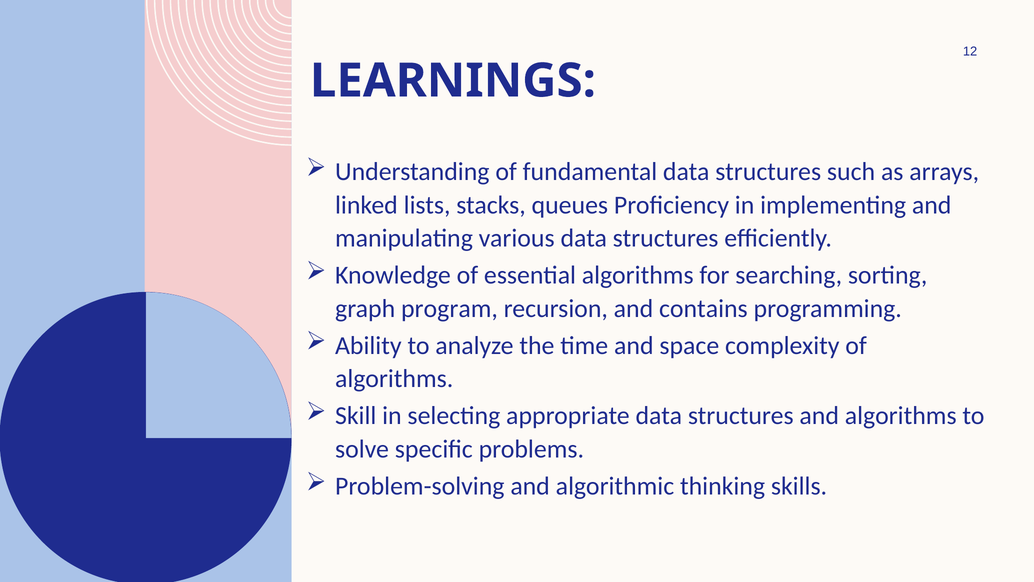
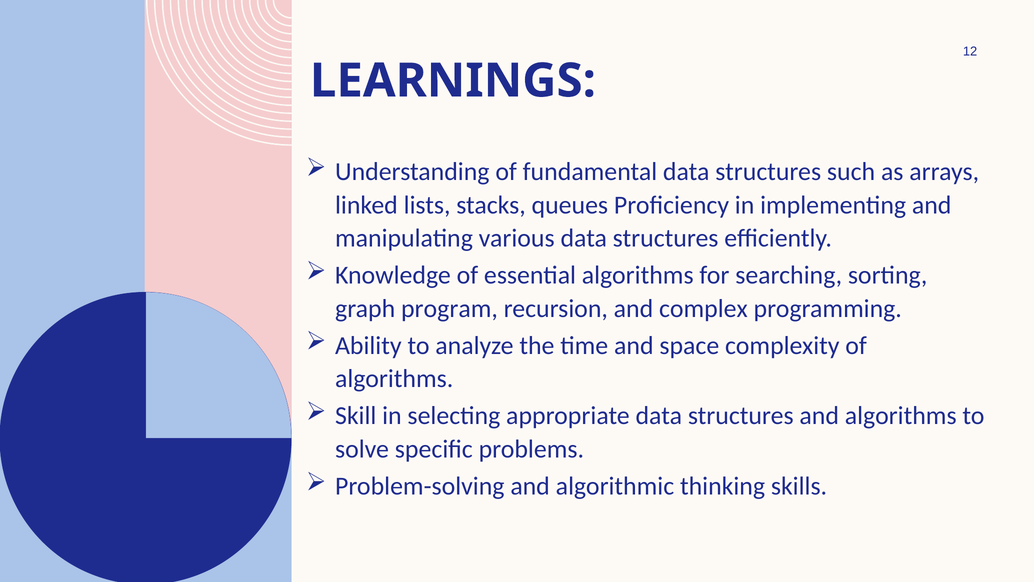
contains: contains -> complex
